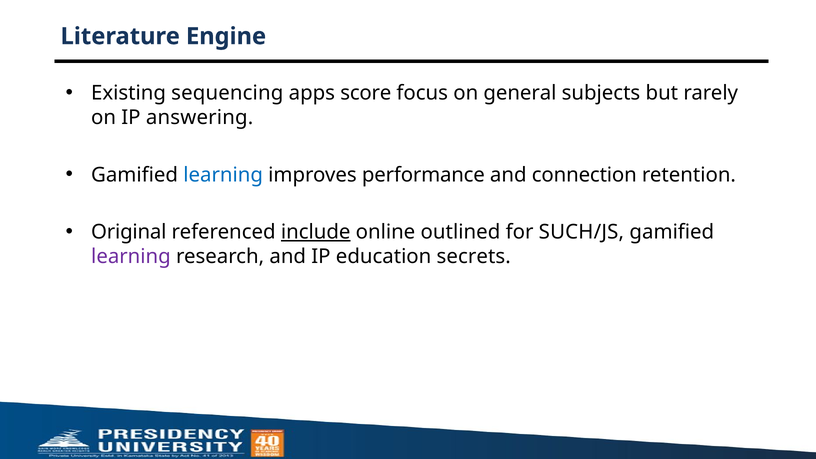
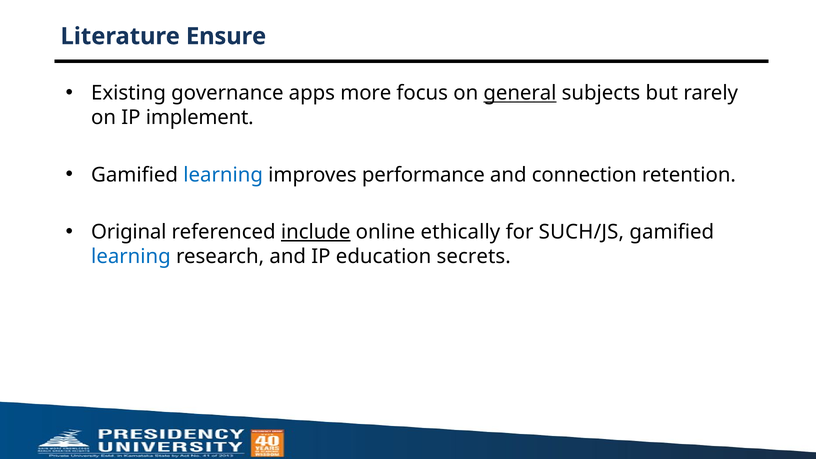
Engine: Engine -> Ensure
sequencing: sequencing -> governance
score: score -> more
general underline: none -> present
answering: answering -> implement
outlined: outlined -> ethically
learning at (131, 256) colour: purple -> blue
